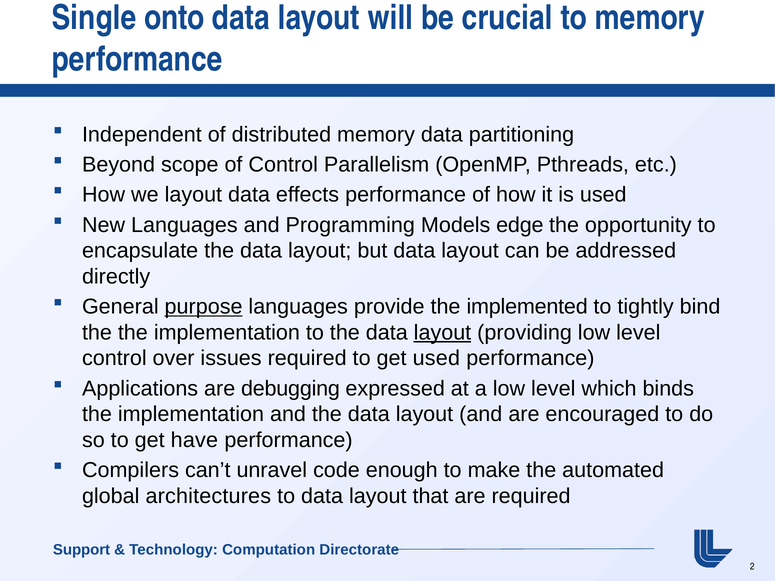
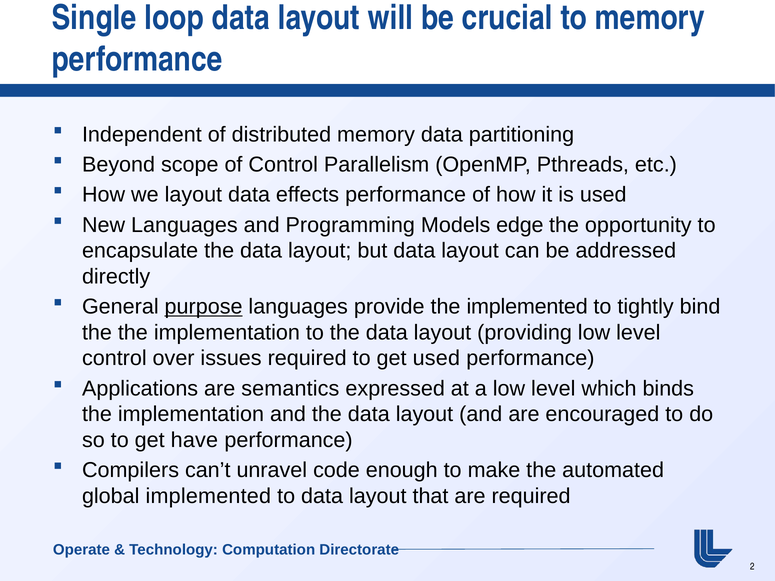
onto: onto -> loop
layout at (442, 333) underline: present -> none
debugging: debugging -> semantics
global architectures: architectures -> implemented
Support: Support -> Operate
